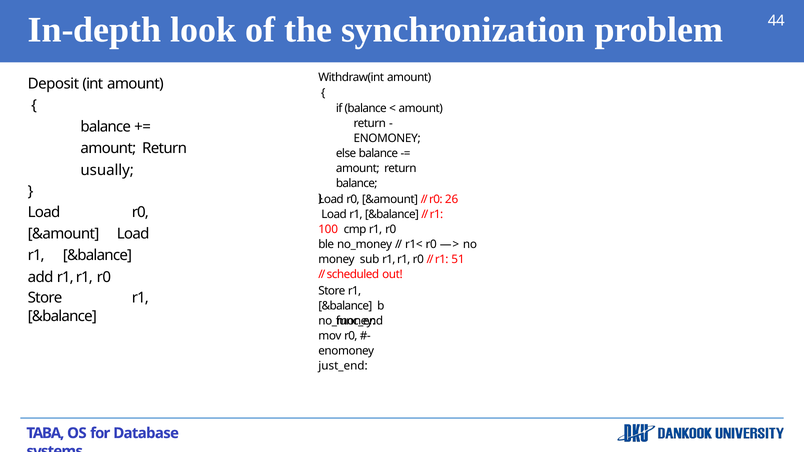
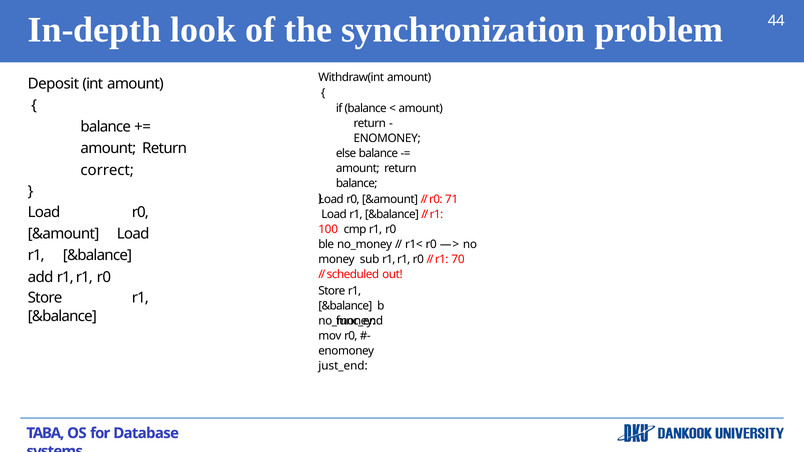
usually: usually -> correct
26: 26 -> 71
51: 51 -> 70
